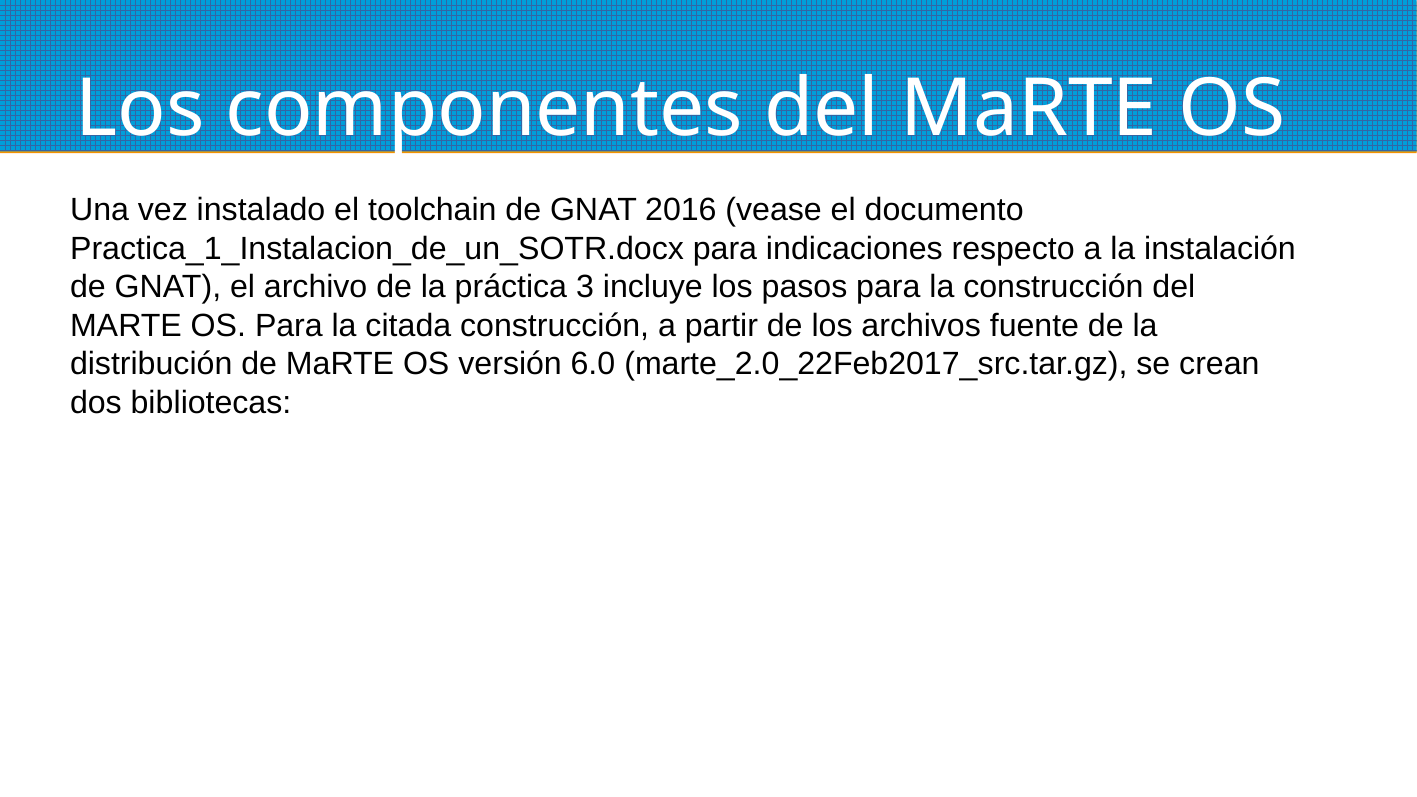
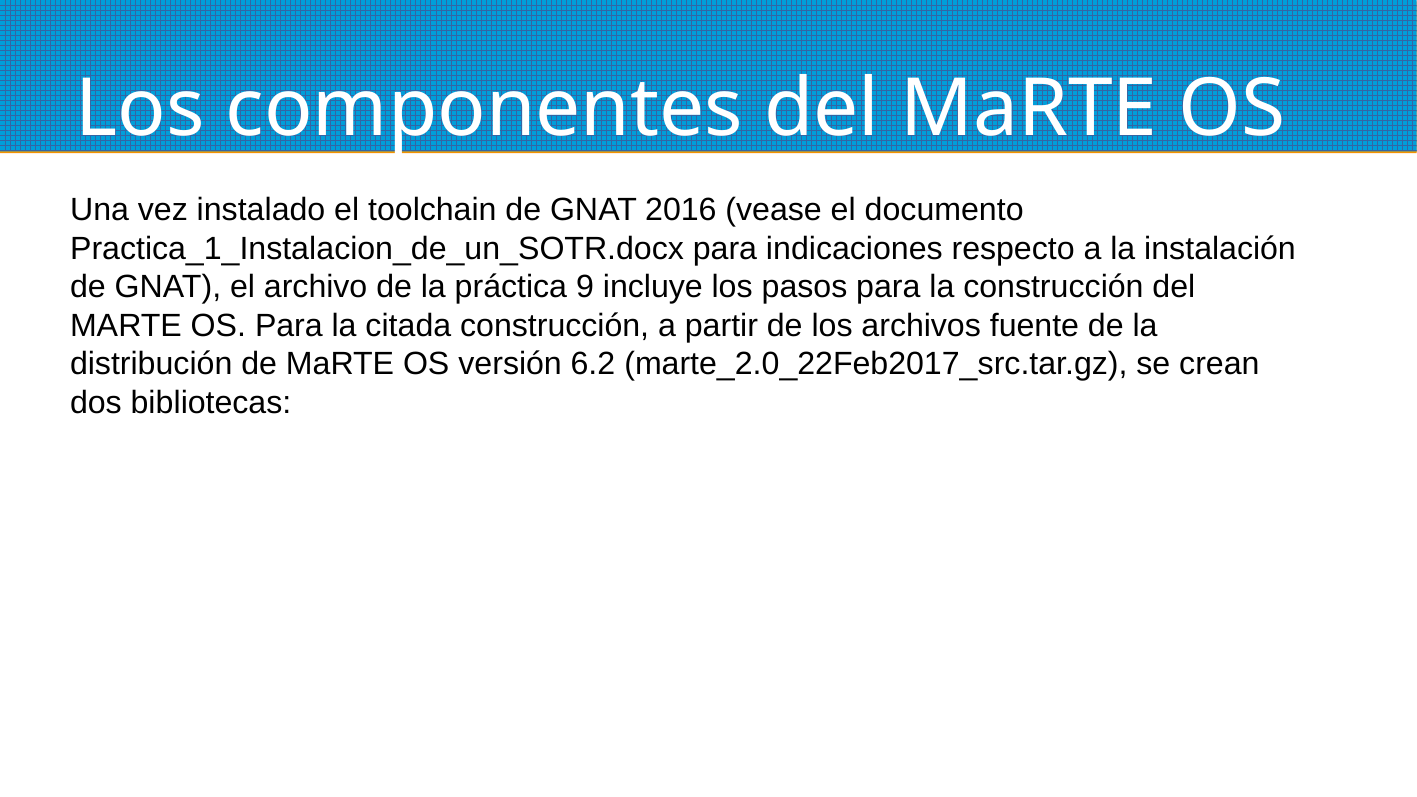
3: 3 -> 9
6.0: 6.0 -> 6.2
